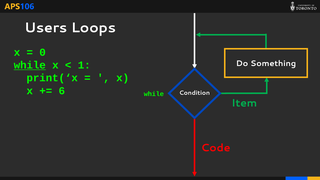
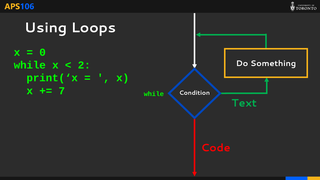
Users: Users -> Using
while at (30, 65) underline: present -> none
1: 1 -> 2
6: 6 -> 7
Item: Item -> Text
